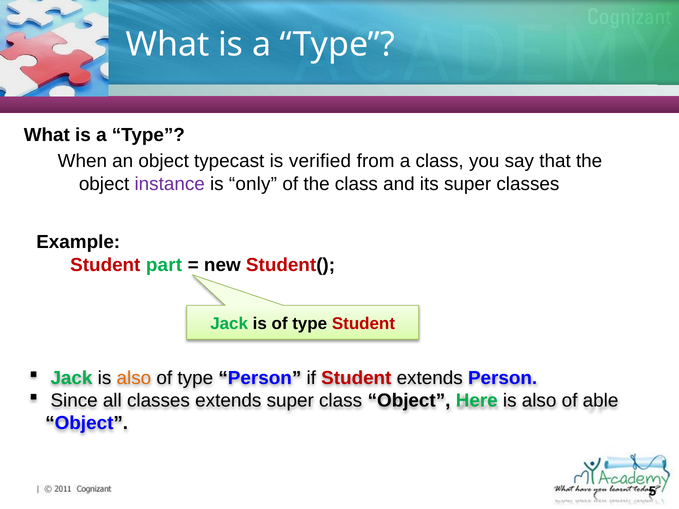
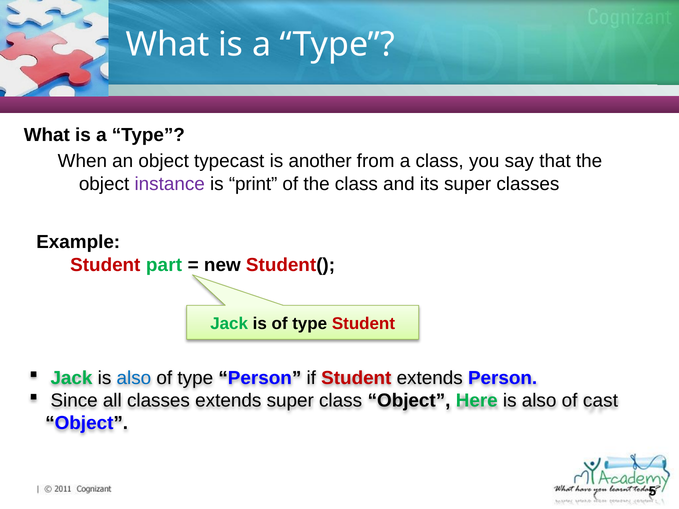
verified: verified -> another
only: only -> print
also at (134, 378) colour: orange -> blue
able: able -> cast
